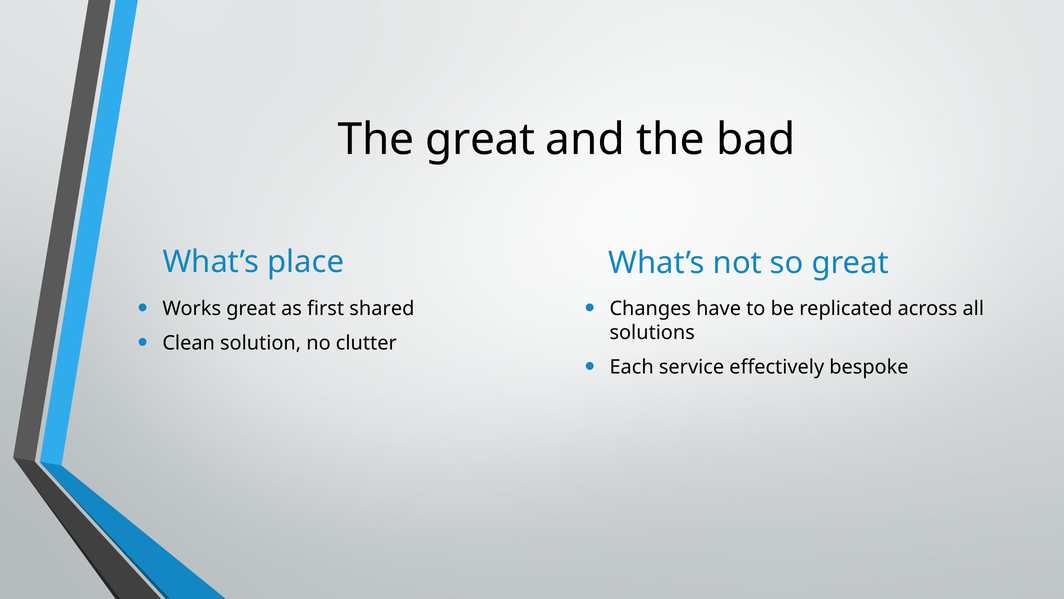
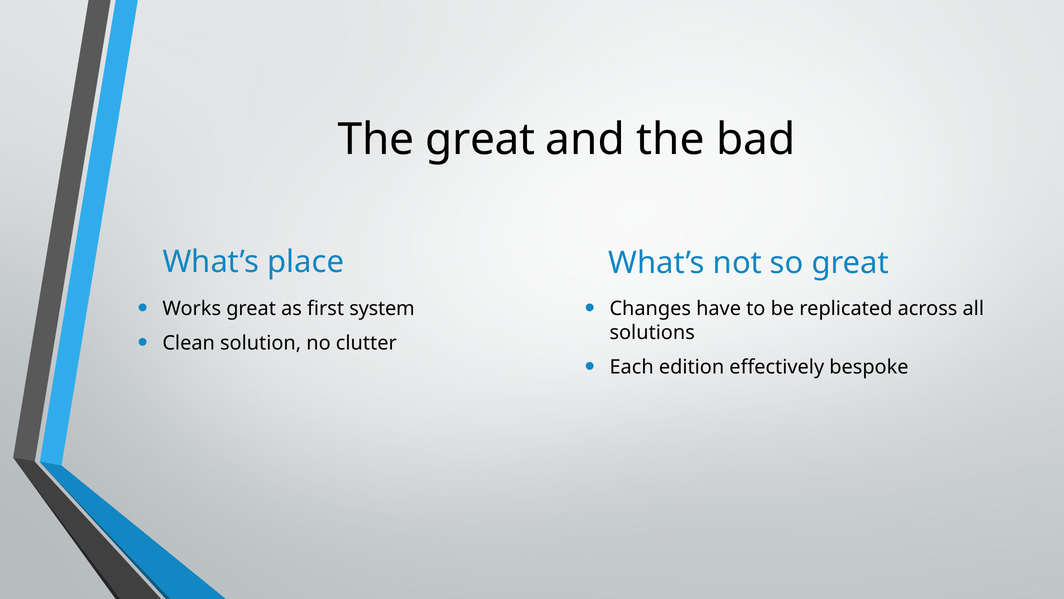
shared: shared -> system
service: service -> edition
